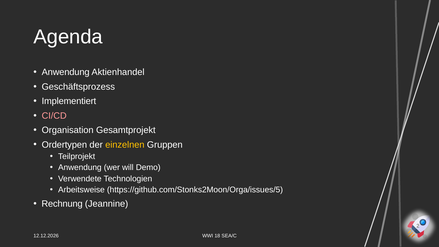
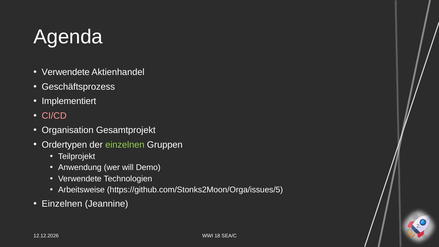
Anwendung at (66, 72): Anwendung -> Verwendete
einzelnen at (125, 145) colour: yellow -> light green
Rechnung at (62, 204): Rechnung -> Einzelnen
